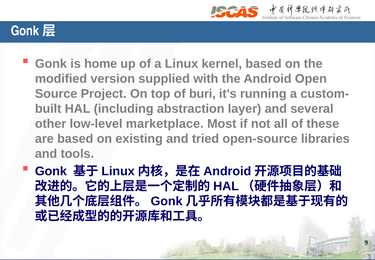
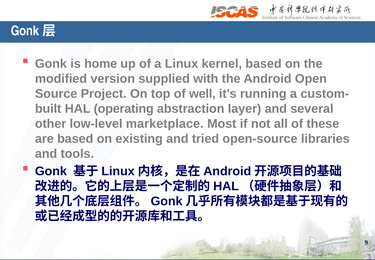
buri: buri -> well
including: including -> operating
